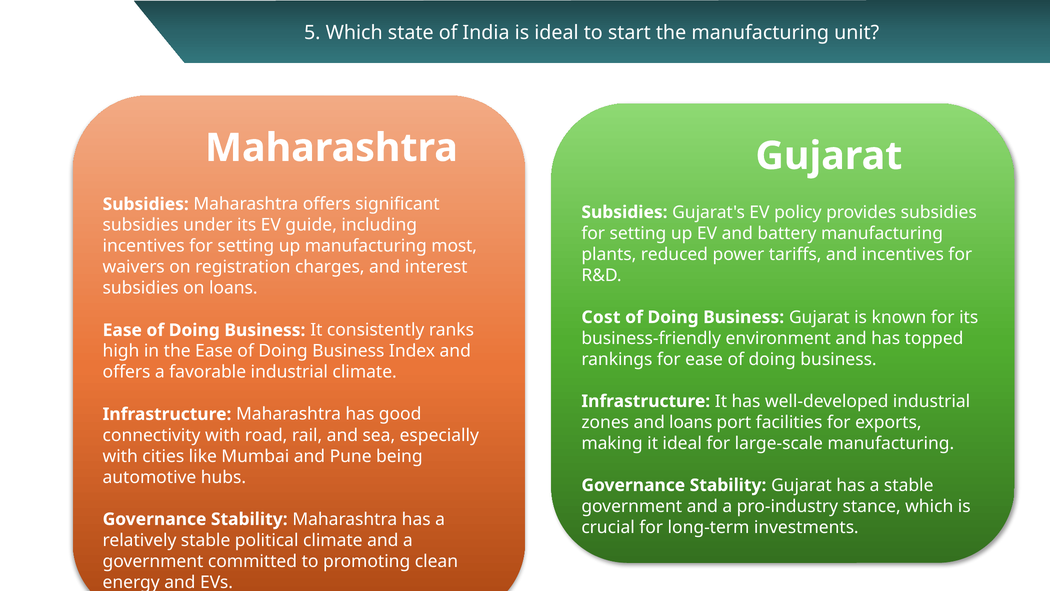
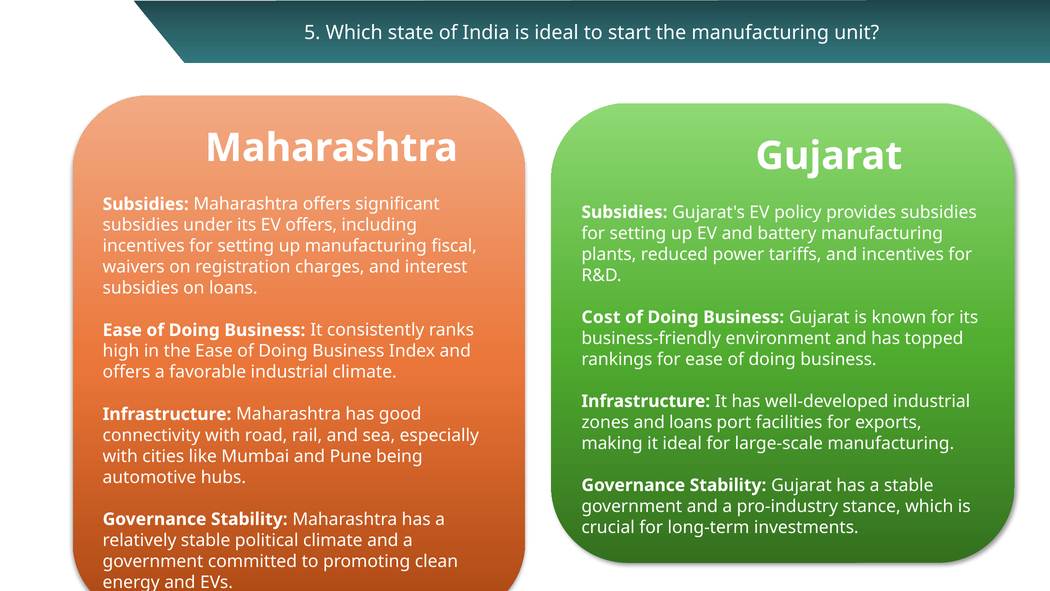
EV guide: guide -> offers
most: most -> fiscal
